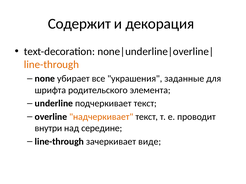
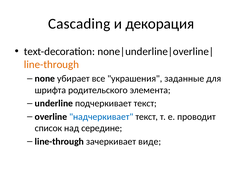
Содержит: Содержит -> Cascading
надчеркивает colour: orange -> blue
внутри: внутри -> список
